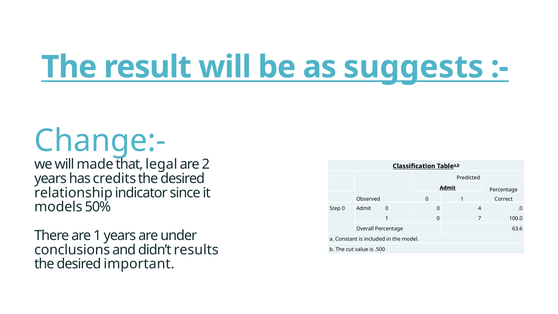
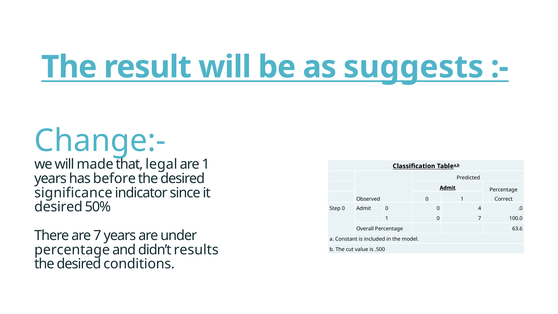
are 2: 2 -> 1
credits: credits -> before
relationship: relationship -> significance
models at (58, 207): models -> desired
are 1: 1 -> 7
conclusions at (72, 250): conclusions -> percentage
important: important -> conditions
